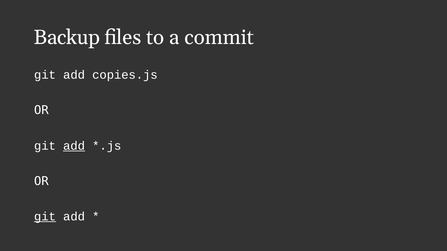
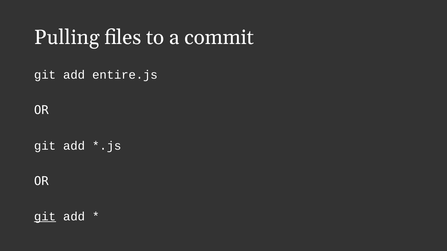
Backup: Backup -> Pulling
copies.js: copies.js -> entire.js
add at (74, 146) underline: present -> none
